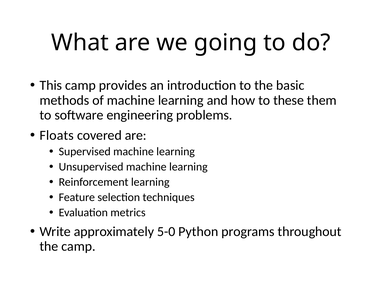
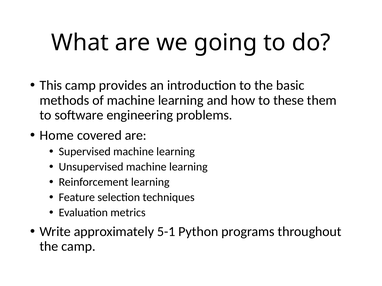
Floats: Floats -> Home
5-0: 5-0 -> 5-1
